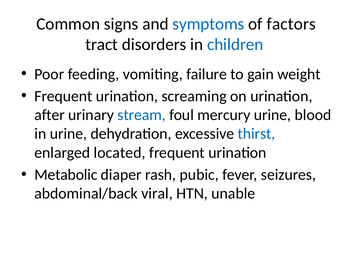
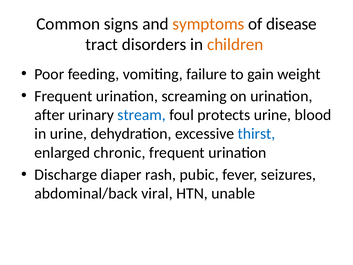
symptoms colour: blue -> orange
factors: factors -> disease
children colour: blue -> orange
mercury: mercury -> protects
located: located -> chronic
Metabolic: Metabolic -> Discharge
